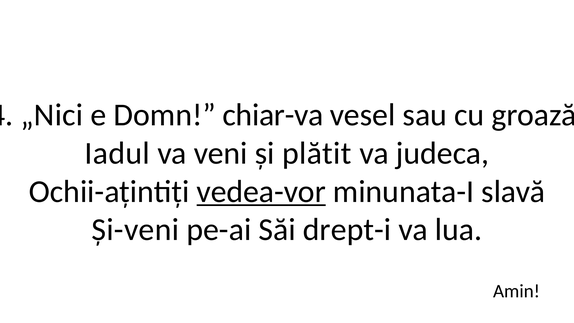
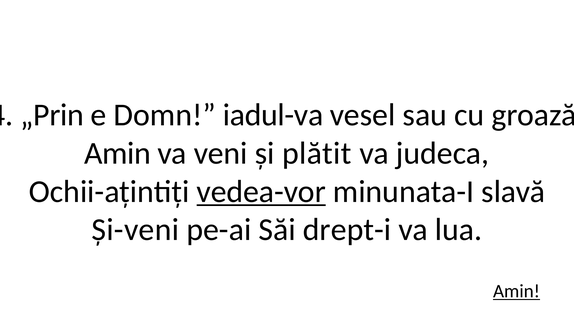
„Nici: „Nici -> „Prin
chiar-va: chiar-va -> iadul-va
Iadul at (117, 153): Iadul -> Amin
Amin at (517, 291) underline: none -> present
